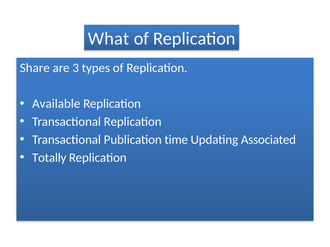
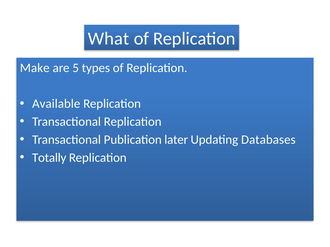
Share: Share -> Make
3: 3 -> 5
time: time -> later
Associated: Associated -> Databases
